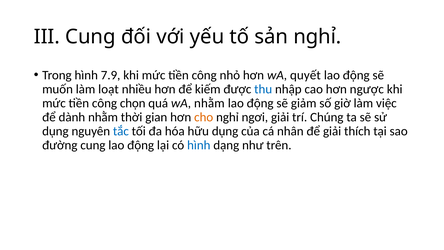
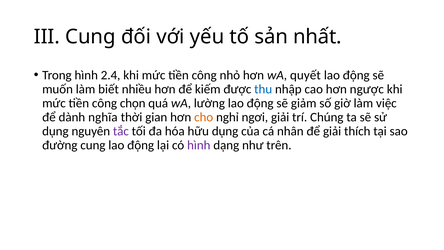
sản nghỉ: nghỉ -> nhất
7.9: 7.9 -> 2.4
loạt: loạt -> biết
wA nhằm: nhằm -> lường
dành nhằm: nhằm -> nghĩa
tắc colour: blue -> purple
hình at (199, 145) colour: blue -> purple
